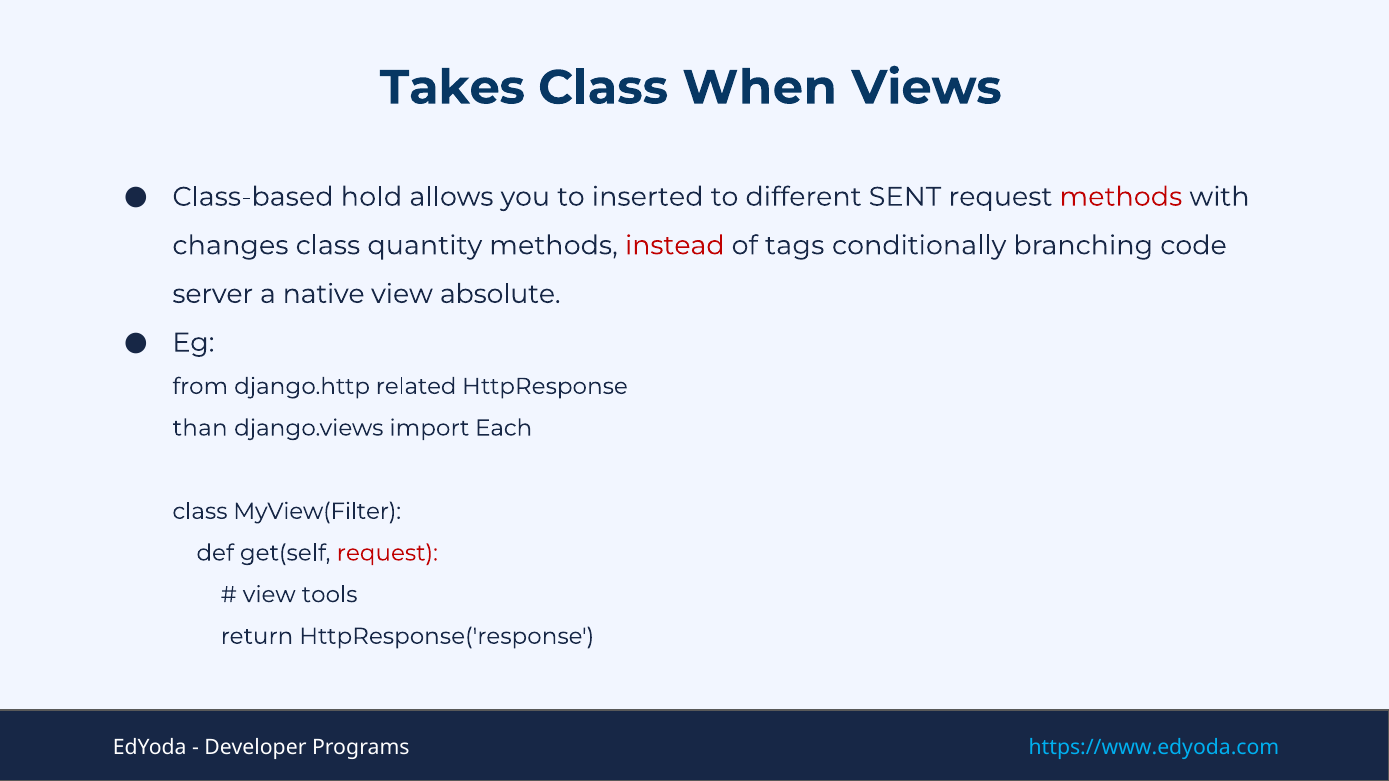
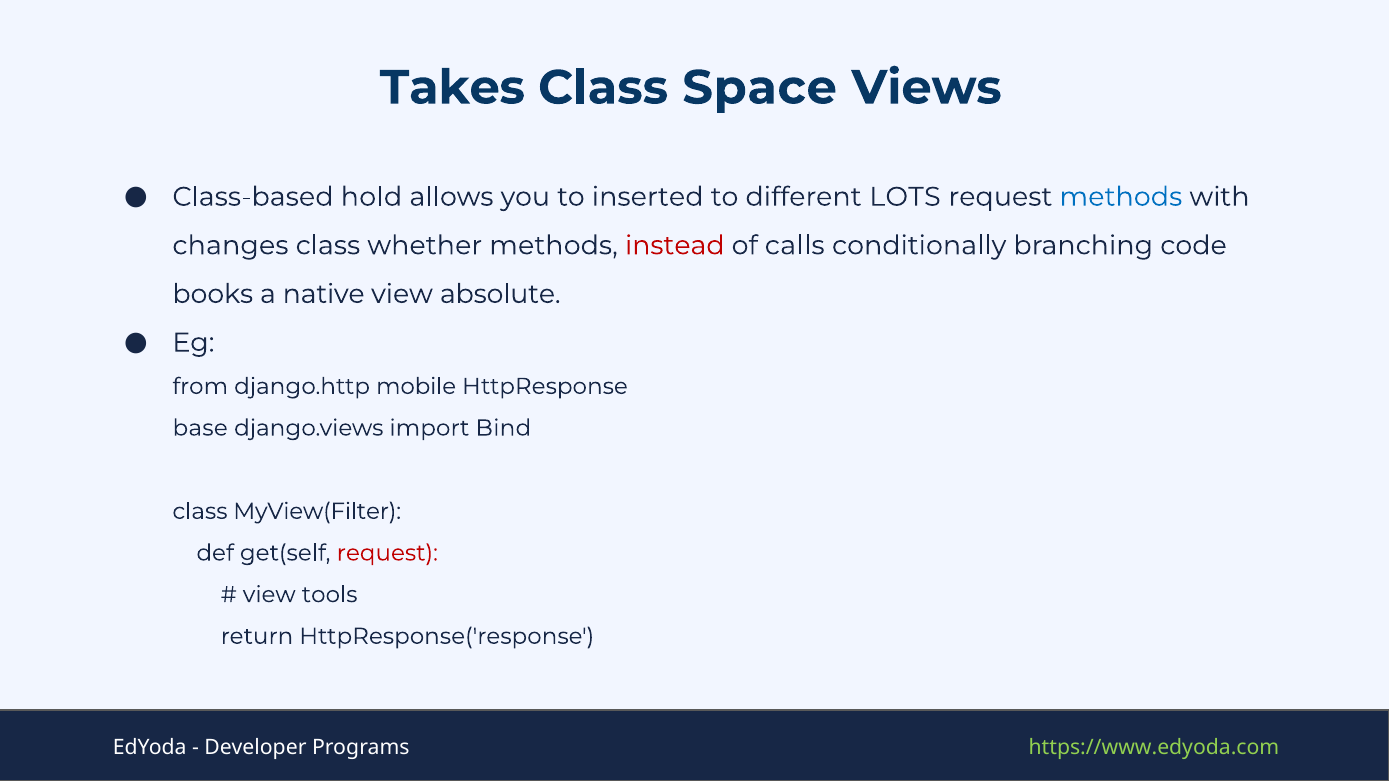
When: When -> Space
SENT: SENT -> LOTS
methods at (1121, 197) colour: red -> blue
quantity: quantity -> whether
tags: tags -> calls
server: server -> books
related: related -> mobile
than: than -> base
Each: Each -> Bind
https://www.edyoda.com colour: light blue -> light green
